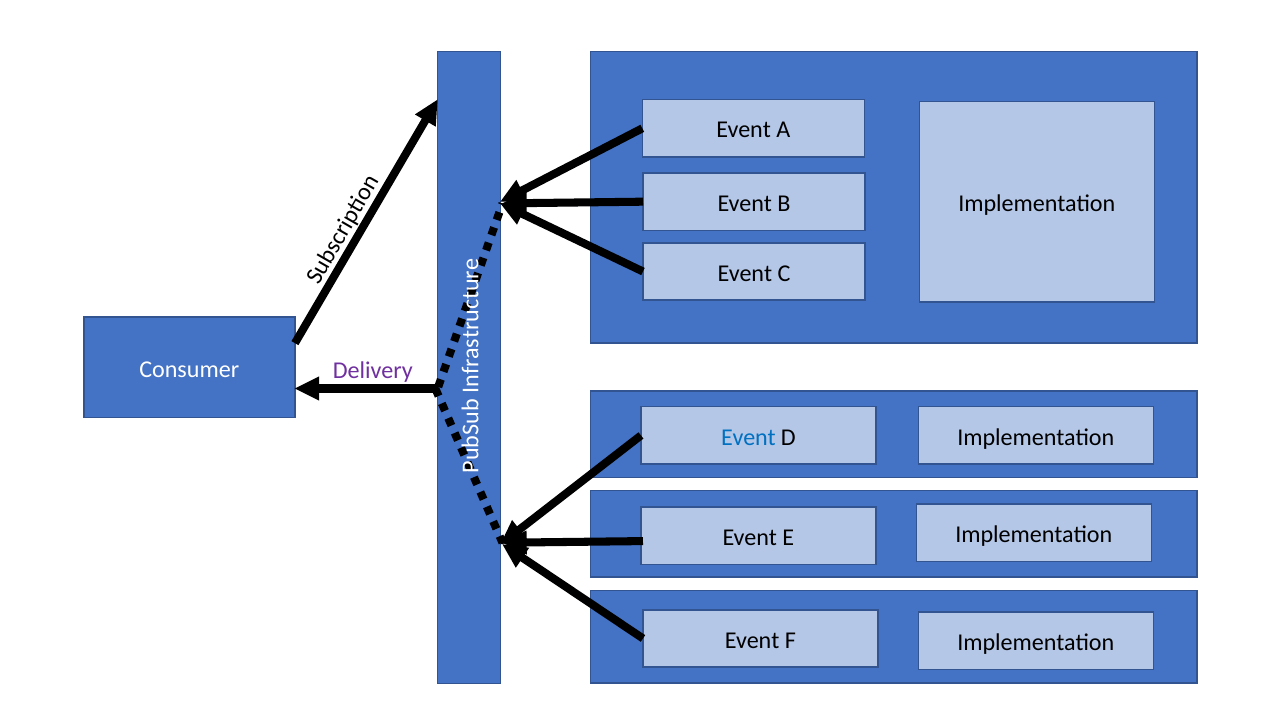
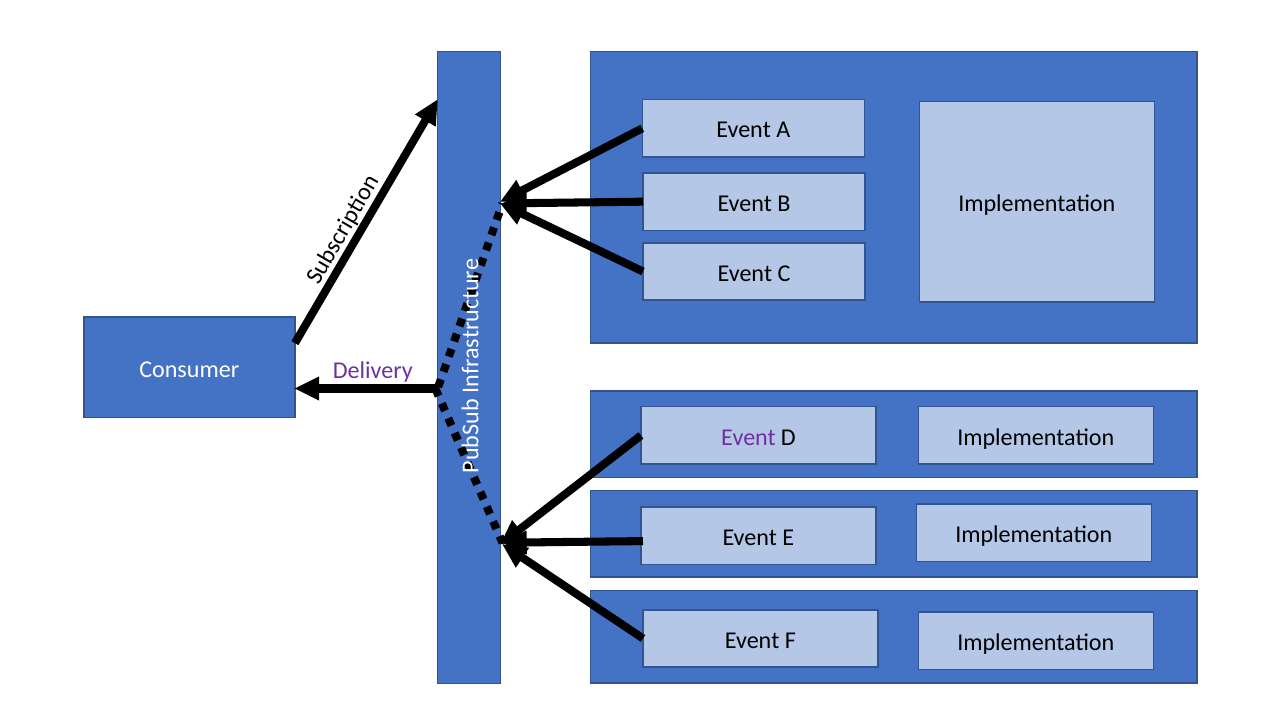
Event at (748, 437) colour: blue -> purple
